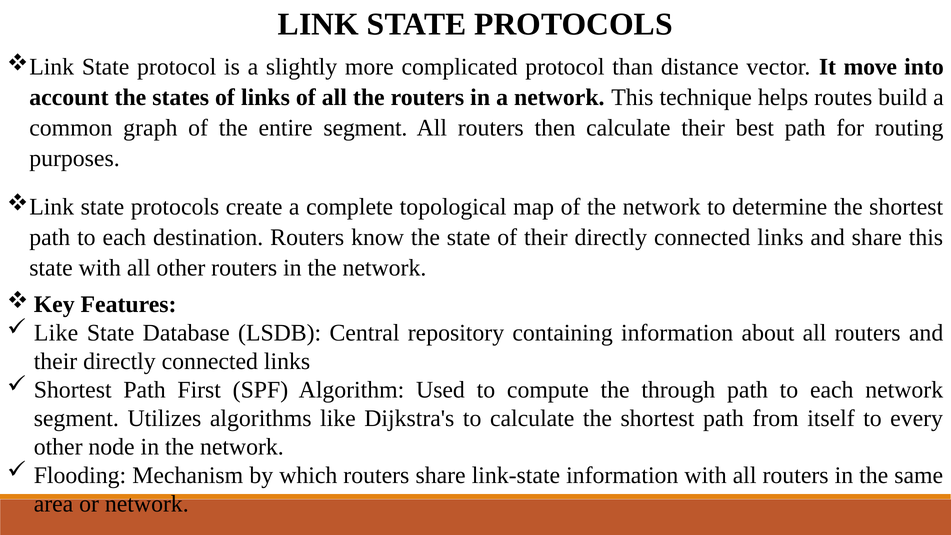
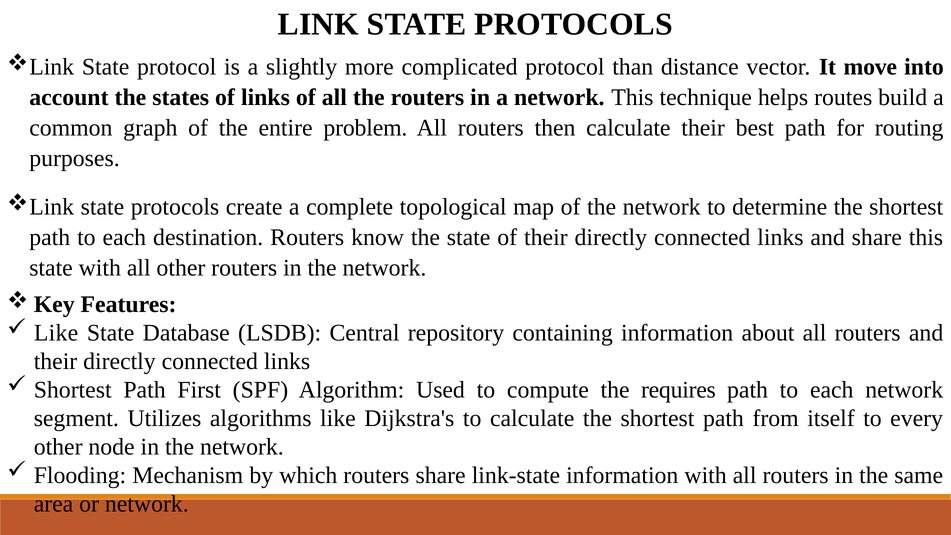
entire segment: segment -> problem
through: through -> requires
